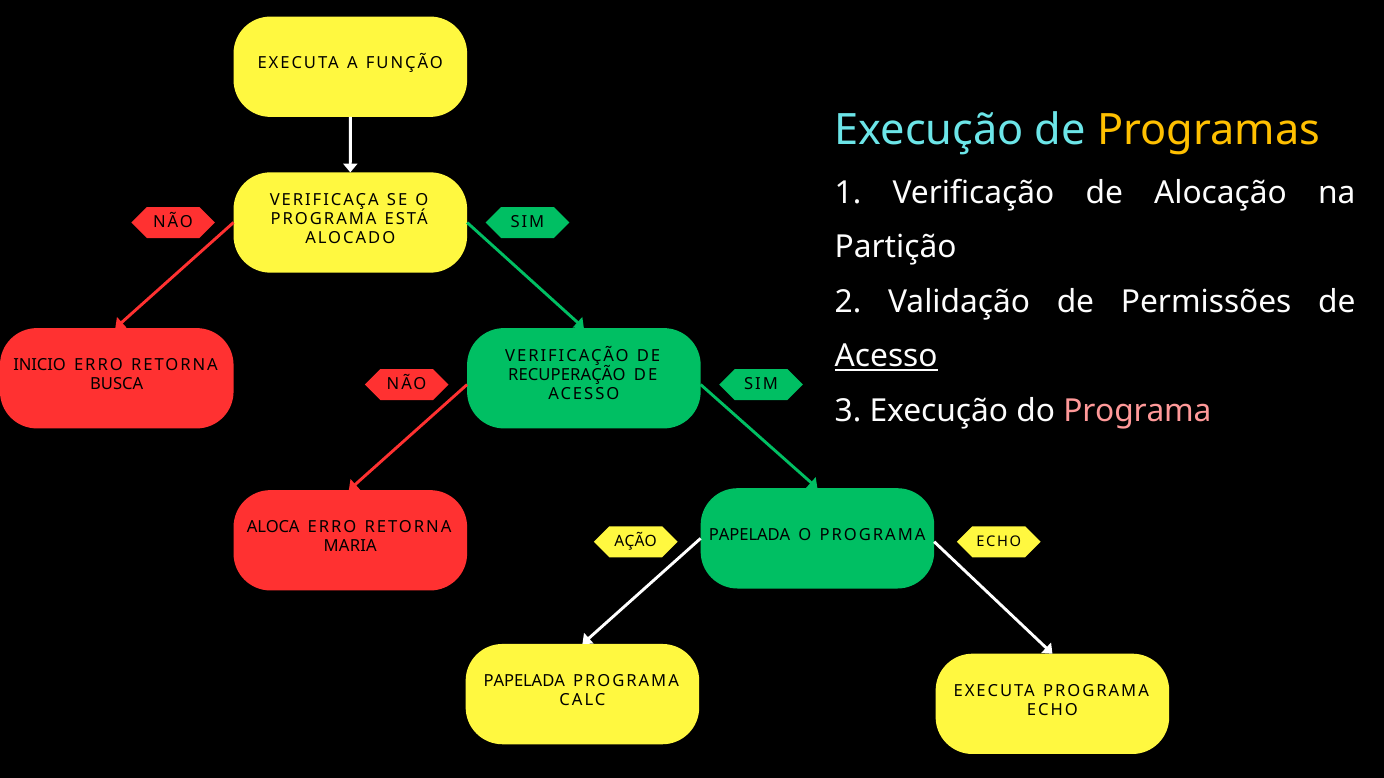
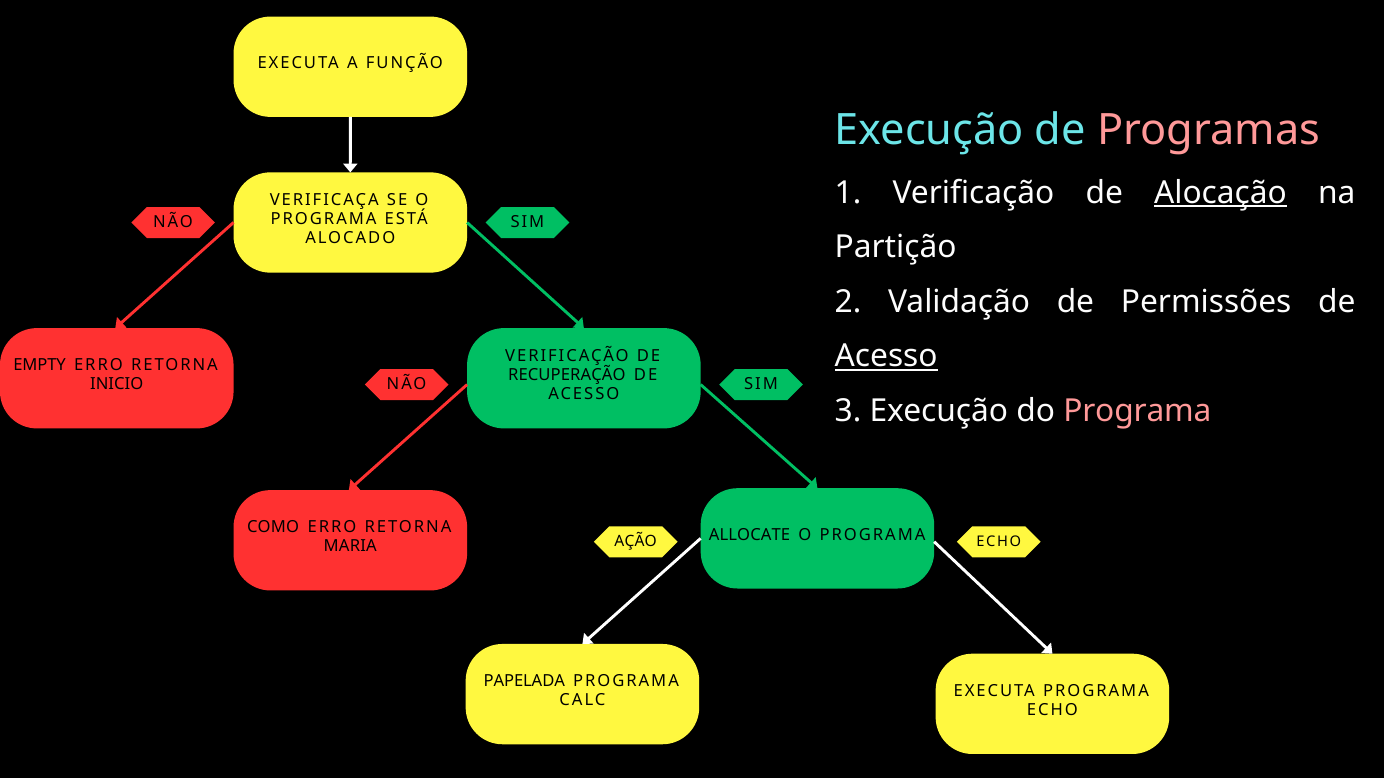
Programas colour: yellow -> pink
Alocação underline: none -> present
INICIO: INICIO -> EMPTY
BUSCA: BUSCA -> INICIO
ALOCA: ALOCA -> COMO
PAPELADA at (750, 535): PAPELADA -> ALLOCATE
